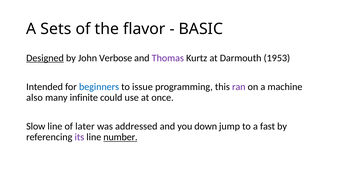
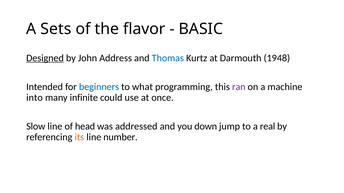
Verbose: Verbose -> Address
Thomas colour: purple -> blue
1953: 1953 -> 1948
issue: issue -> what
also: also -> into
later: later -> head
fast: fast -> real
its colour: purple -> orange
number underline: present -> none
